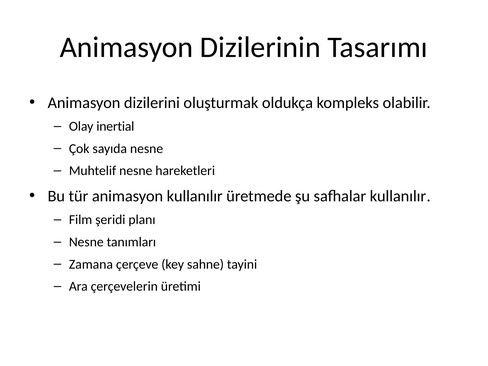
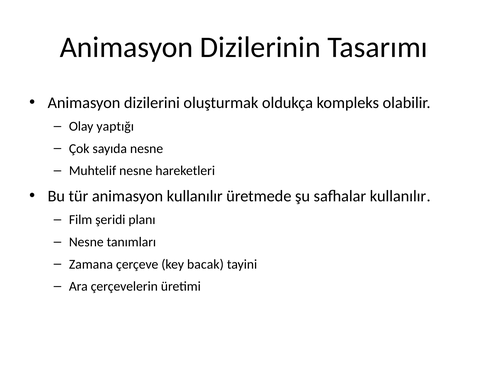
inertial: inertial -> yaptığı
sahne: sahne -> bacak
